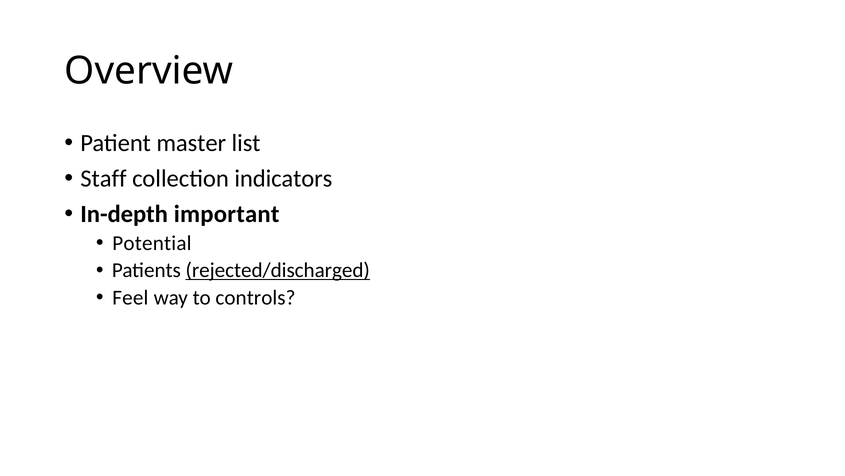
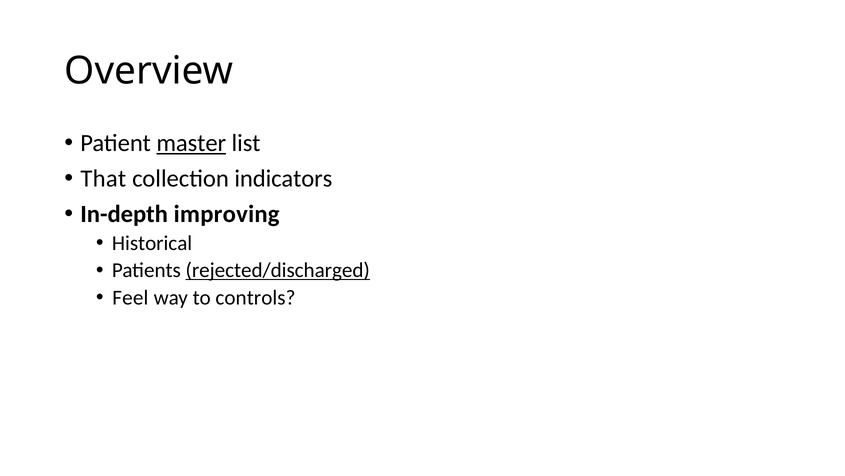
master underline: none -> present
Staff: Staff -> That
important: important -> improving
Potential: Potential -> Historical
